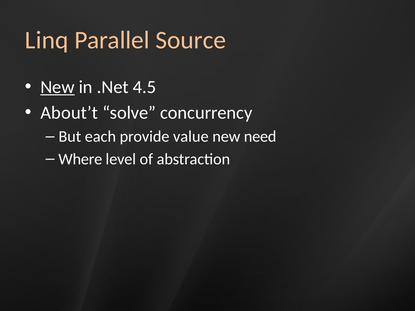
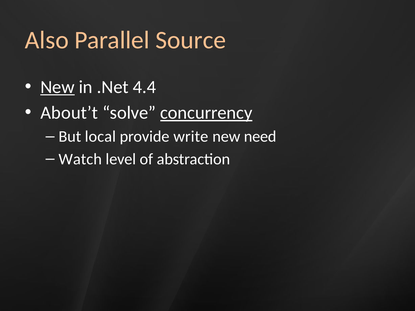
Linq: Linq -> Also
4.5: 4.5 -> 4.4
concurrency underline: none -> present
each: each -> local
value: value -> write
Where: Where -> Watch
